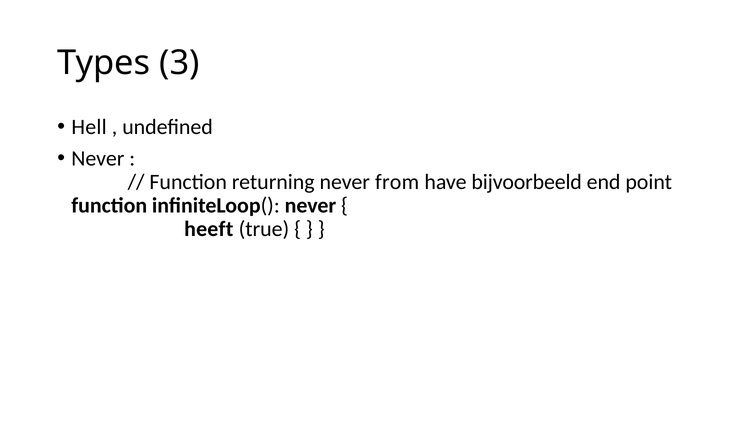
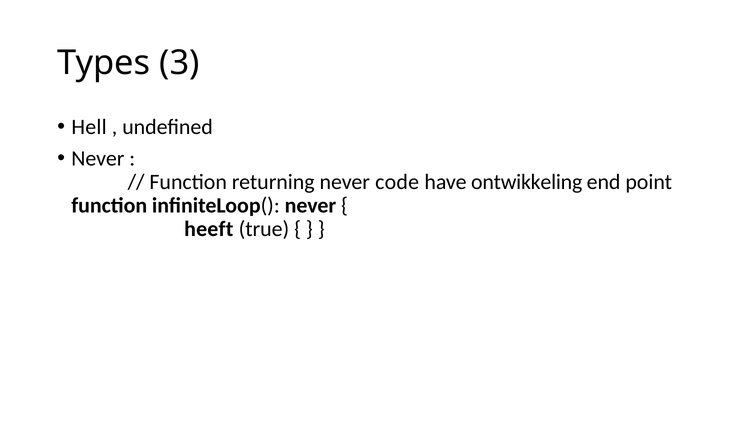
from: from -> code
bijvoorbeeld: bijvoorbeeld -> ontwikkeling
